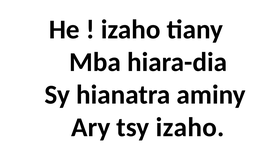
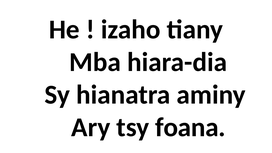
tsy izaho: izaho -> foana
